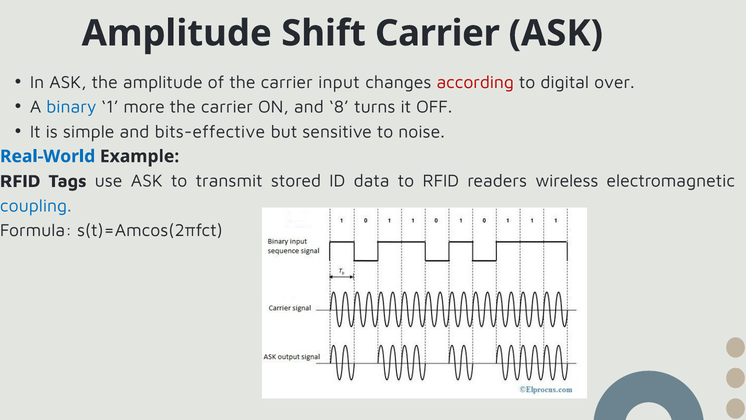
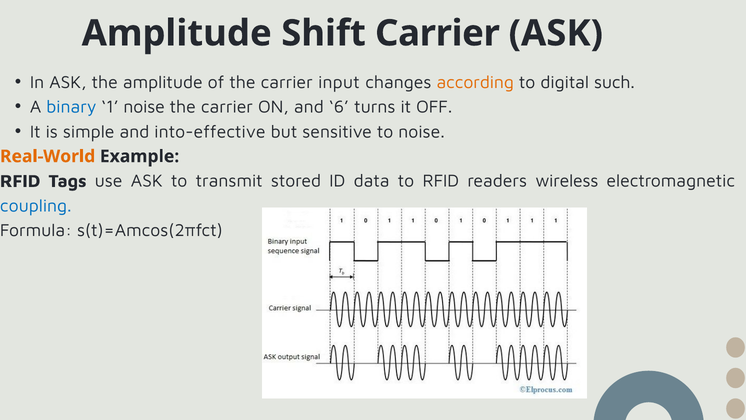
according colour: red -> orange
over: over -> such
1 more: more -> noise
8: 8 -> 6
bits-effective: bits-effective -> into-effective
Real-World colour: blue -> orange
